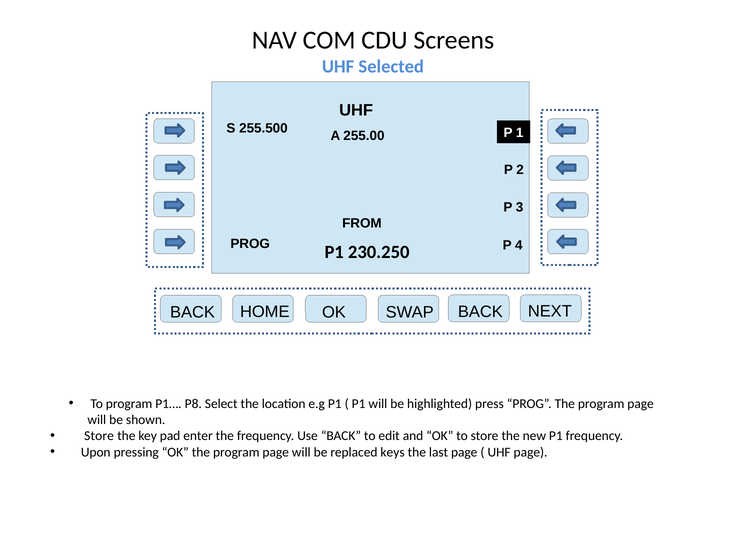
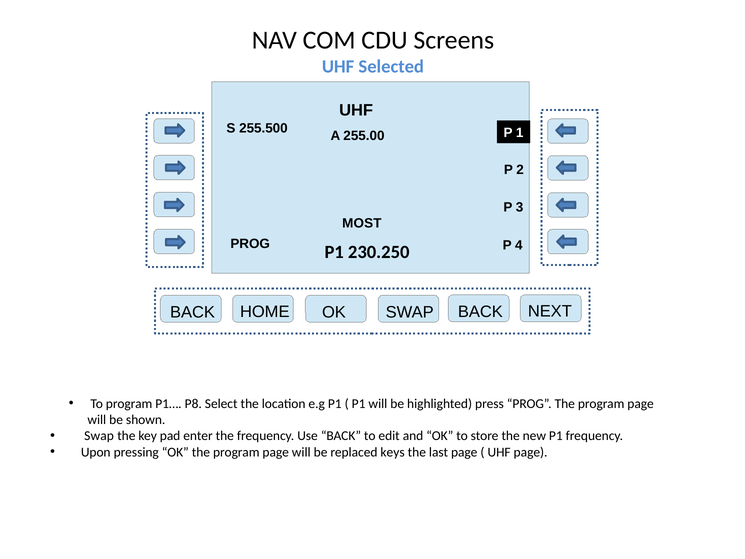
FROM: FROM -> MOST
Store at (99, 436): Store -> Swap
